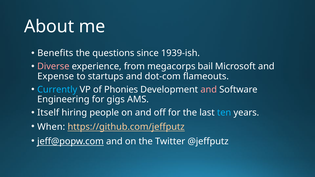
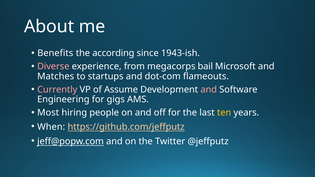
questions: questions -> according
1939-ish: 1939-ish -> 1943-ish
Expense: Expense -> Matches
Currently colour: light blue -> pink
Phonies: Phonies -> Assume
Itself: Itself -> Most
ten colour: light blue -> yellow
